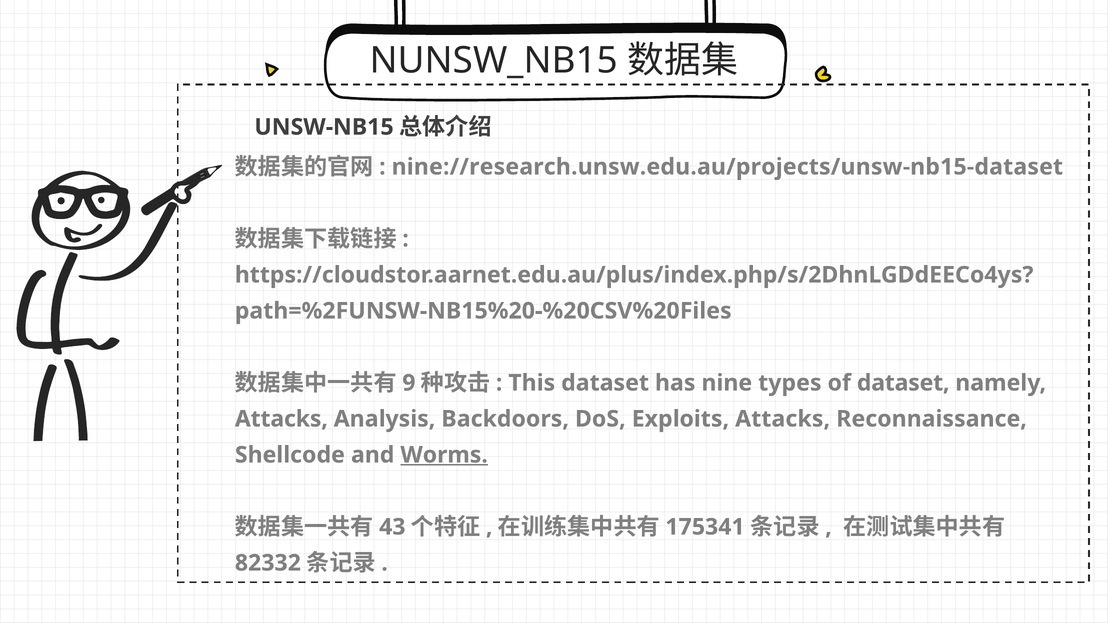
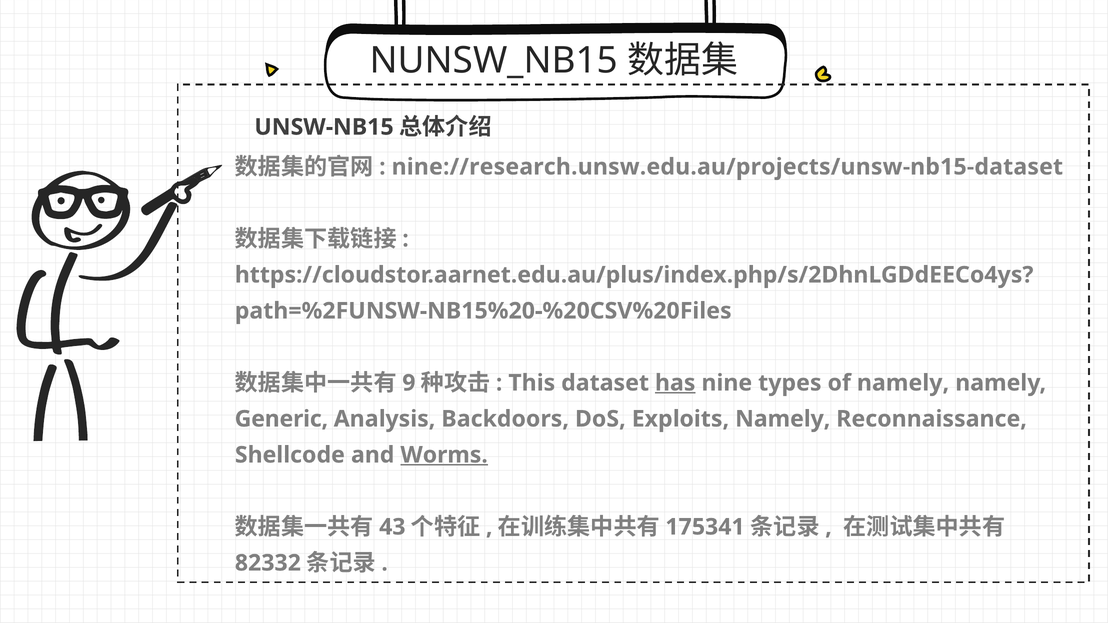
has underline: none -> present
of dataset: dataset -> namely
Attacks at (281, 419): Attacks -> Generic
Exploits Attacks: Attacks -> Namely
